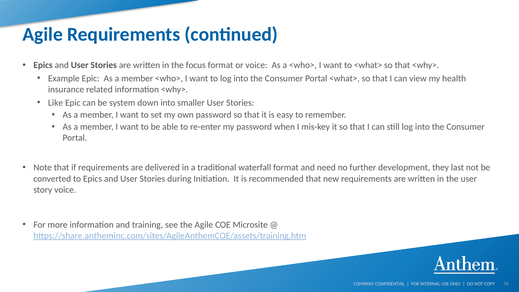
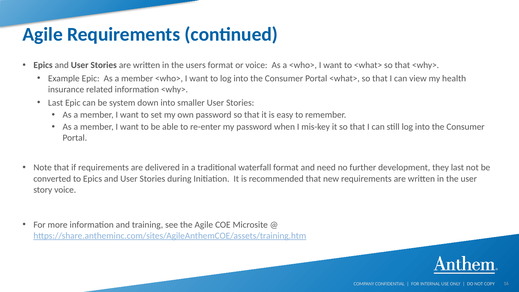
focus: focus -> users
Like at (56, 103): Like -> Last
